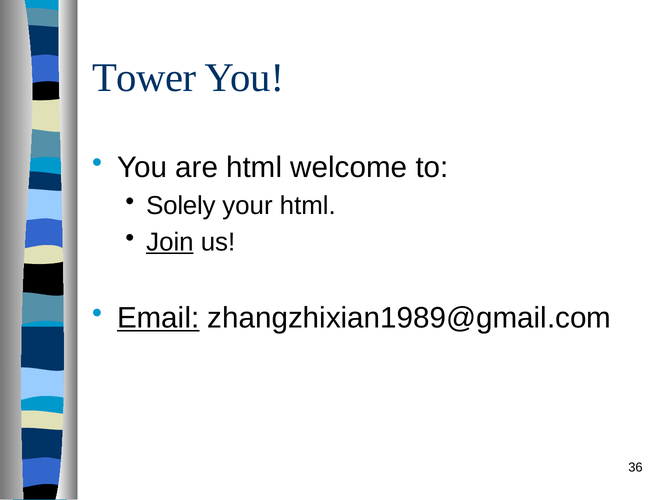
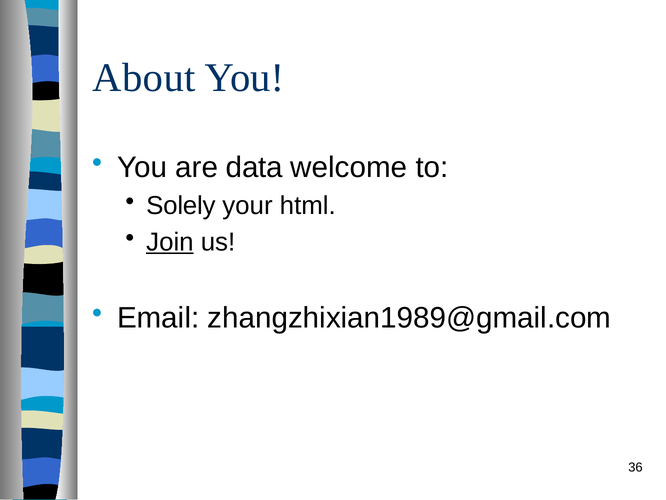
Tower: Tower -> About
are html: html -> data
Email underline: present -> none
